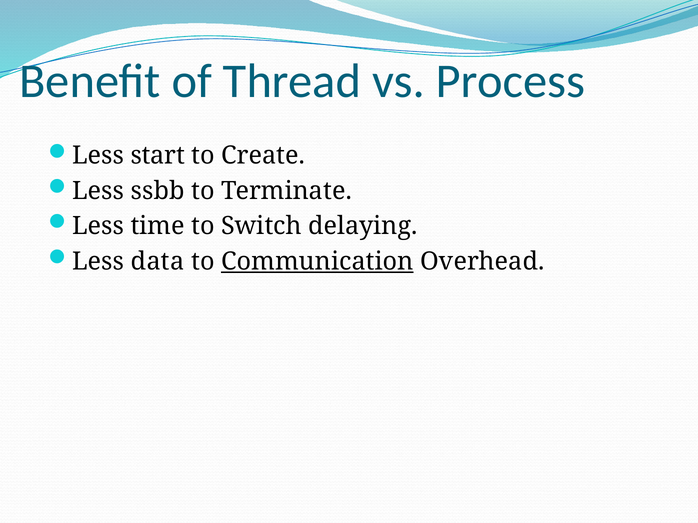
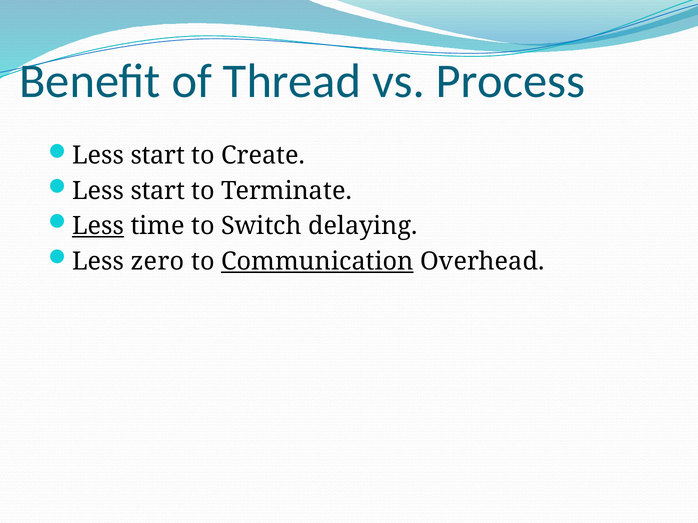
ssbb at (158, 191): ssbb -> start
Less at (98, 226) underline: none -> present
data: data -> zero
